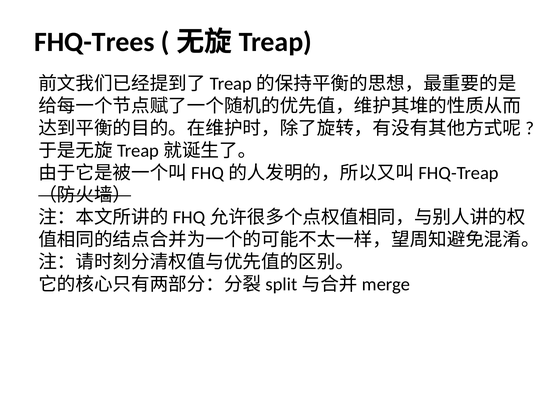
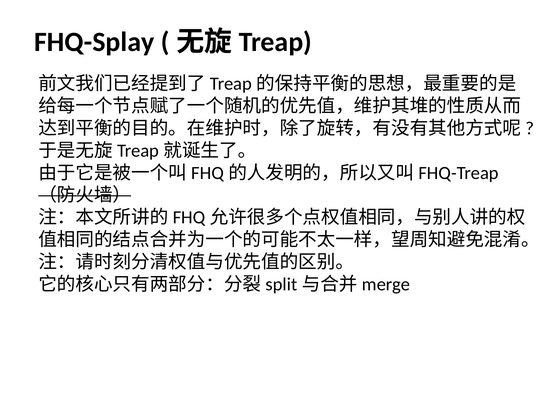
FHQ-Trees: FHQ-Trees -> FHQ-Splay
